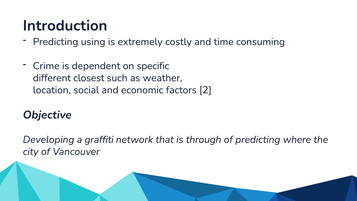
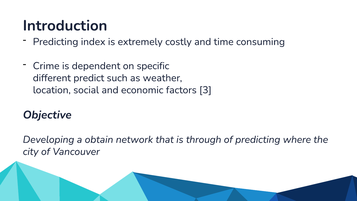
using: using -> index
closest: closest -> predict
2: 2 -> 3
graffiti: graffiti -> obtain
